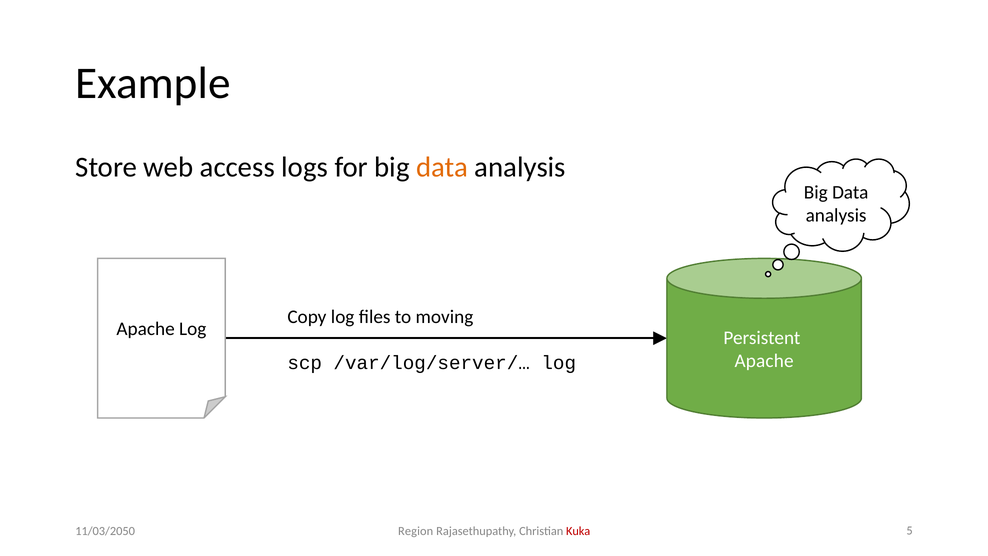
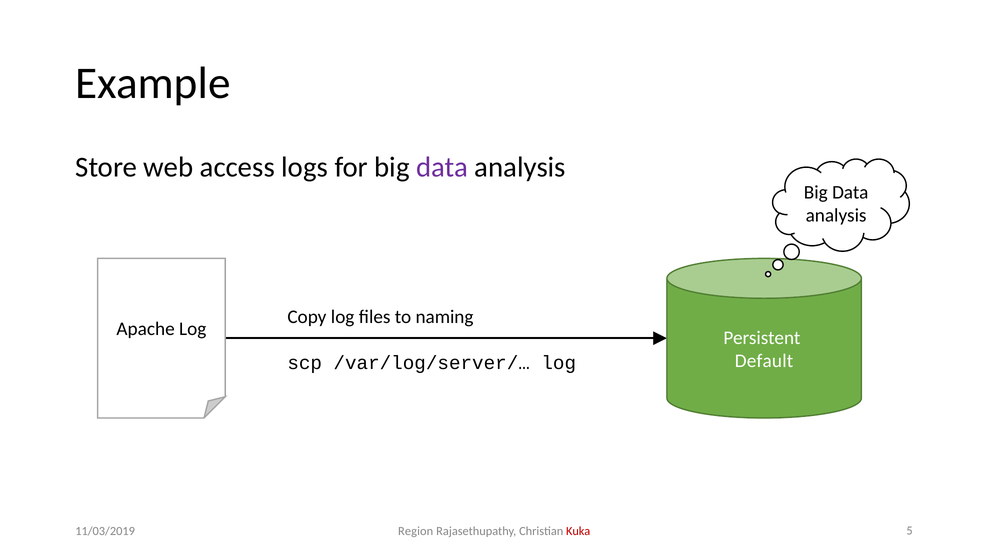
data at (442, 167) colour: orange -> purple
moving: moving -> naming
Apache at (764, 361): Apache -> Default
11/03/2050: 11/03/2050 -> 11/03/2019
